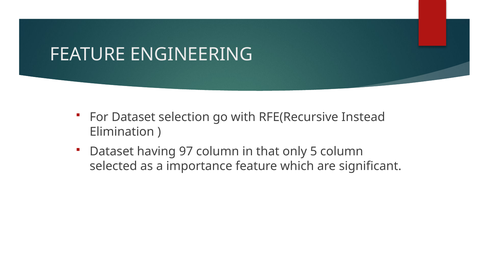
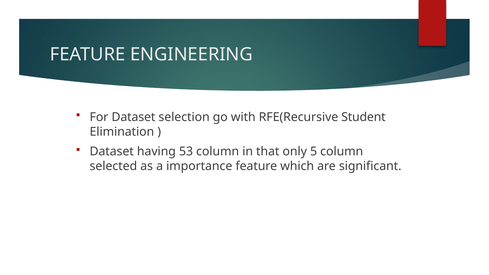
Instead: Instead -> Student
97: 97 -> 53
